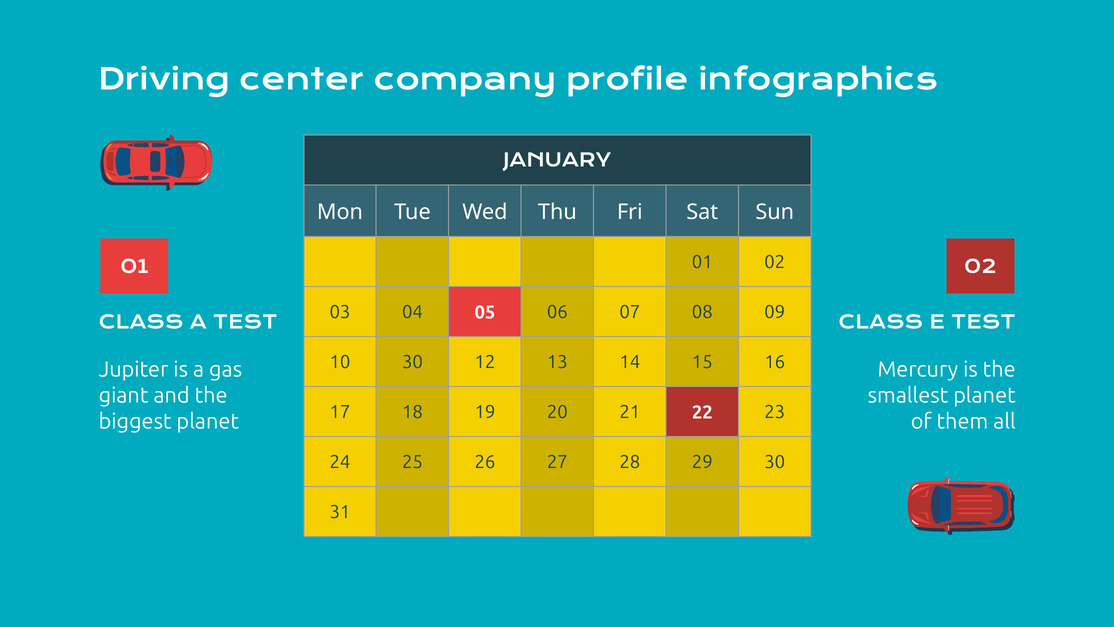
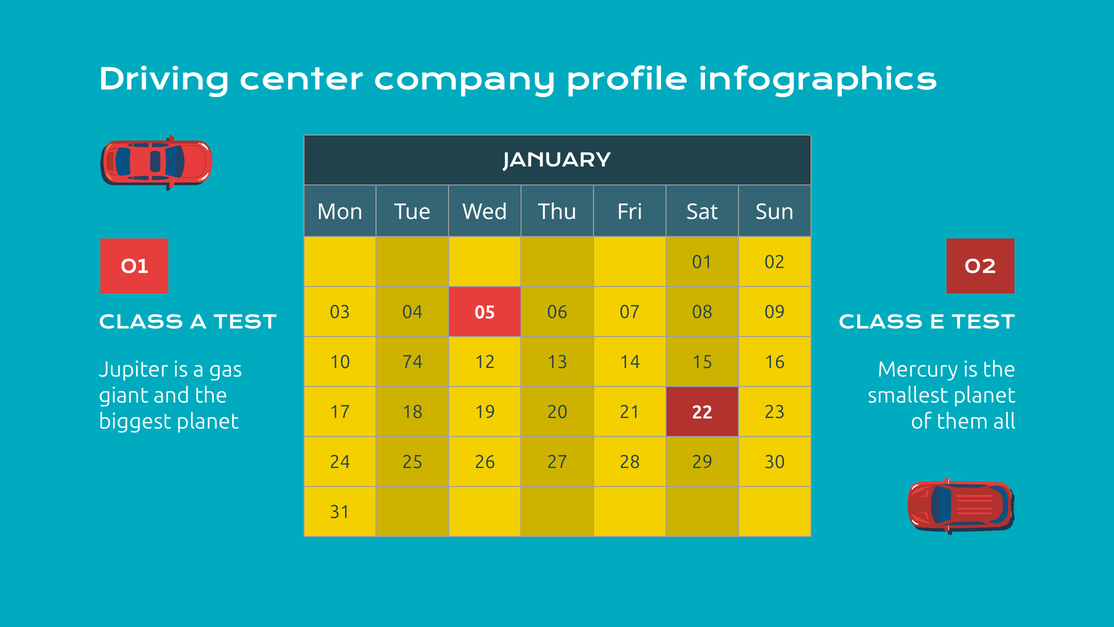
10 30: 30 -> 74
